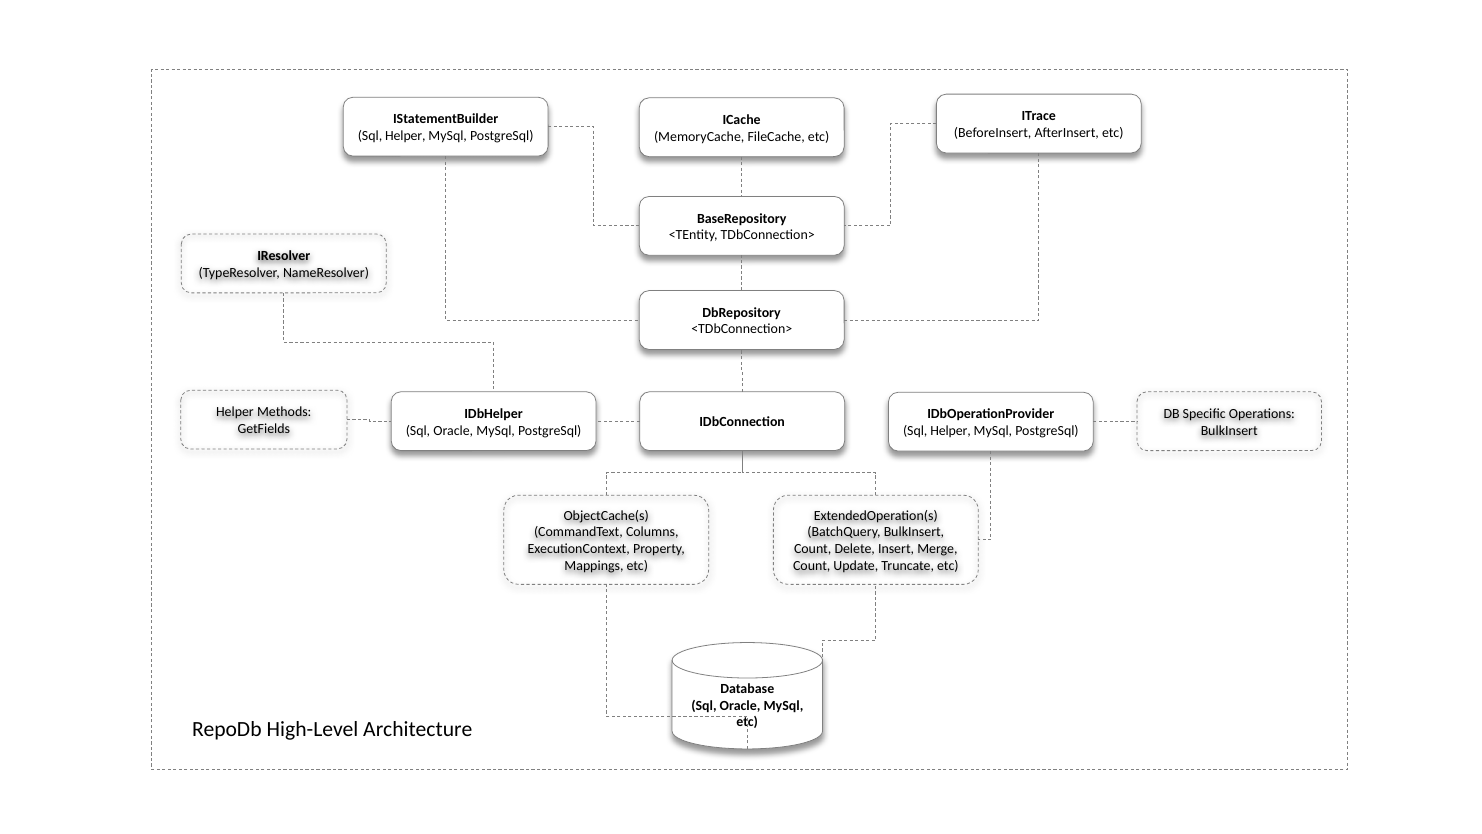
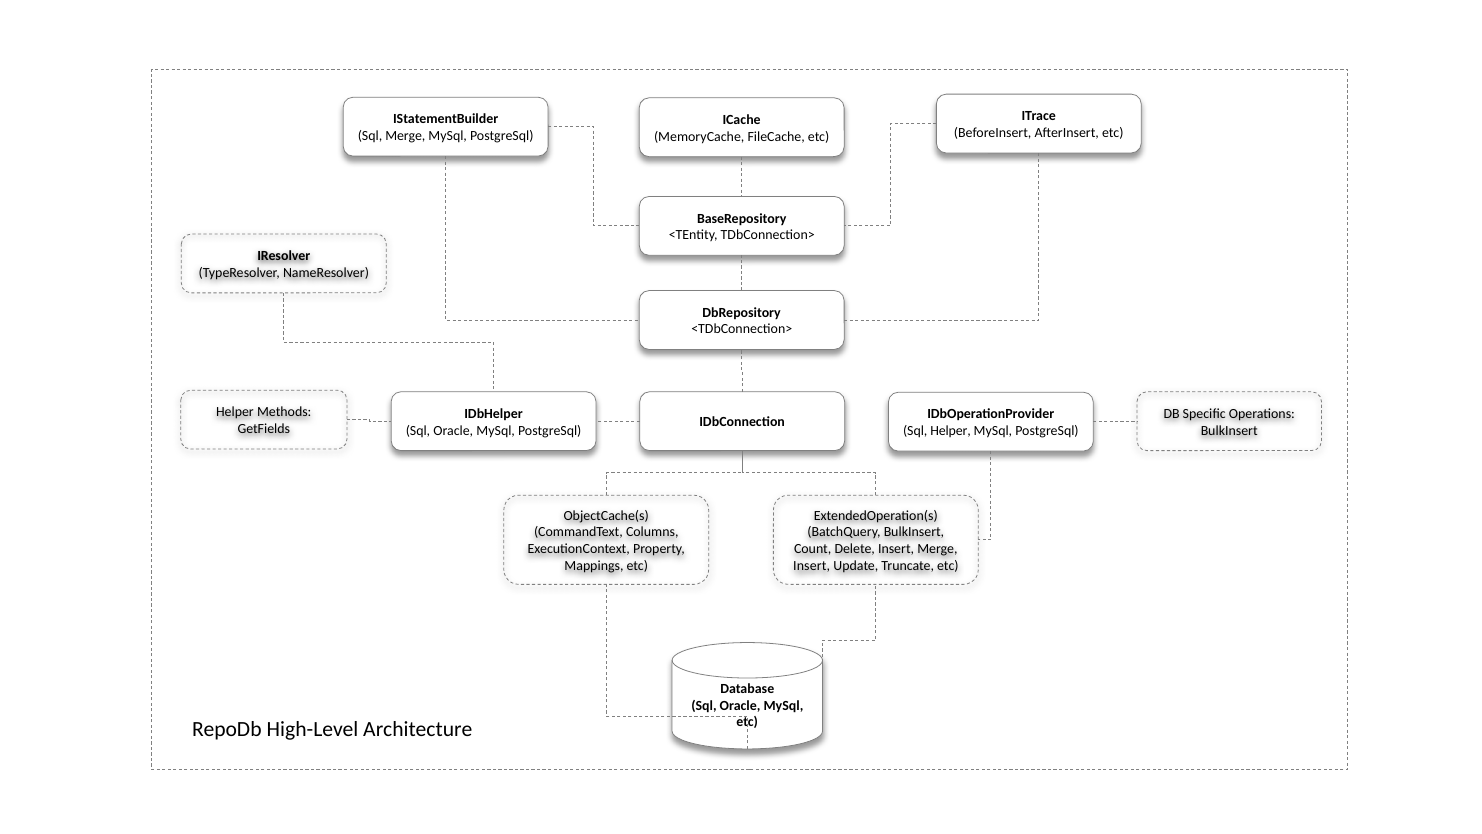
Helper at (405, 136): Helper -> Merge
Count at (812, 566): Count -> Insert
